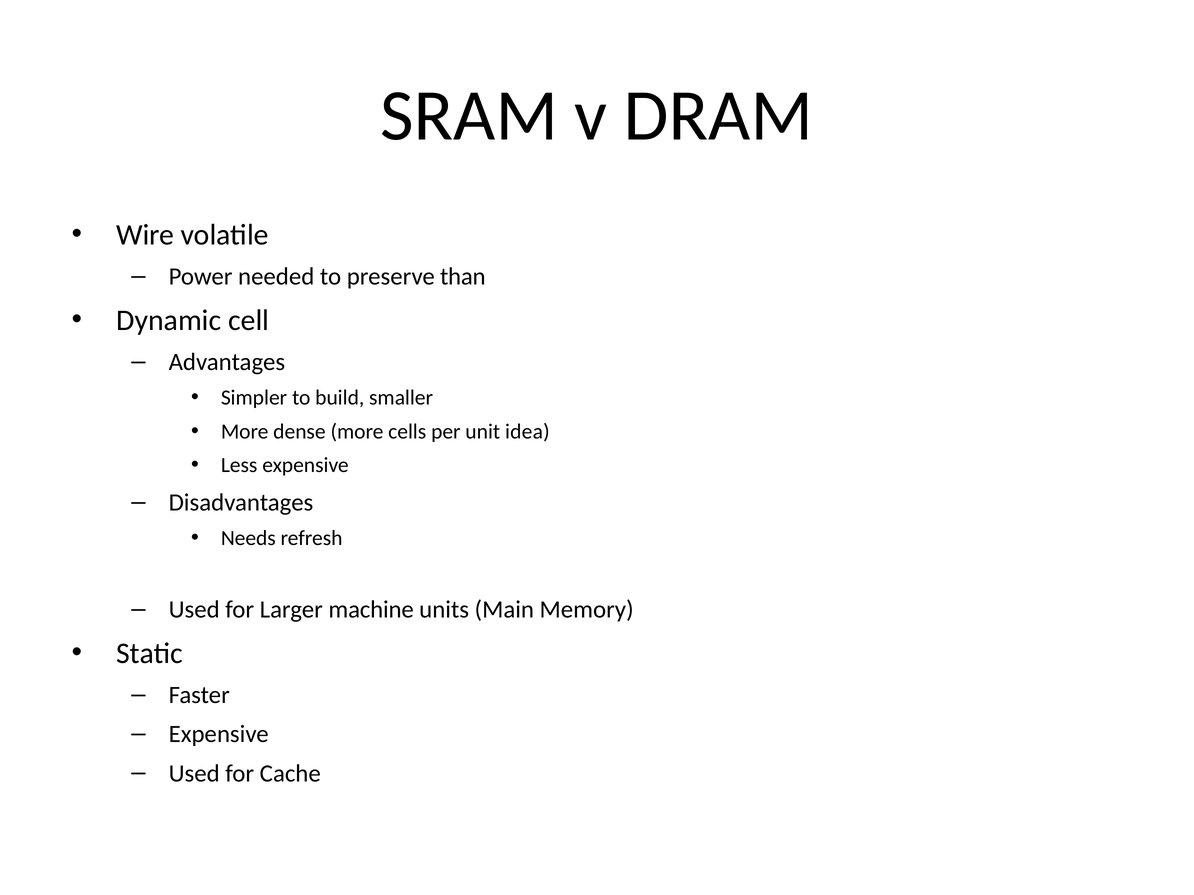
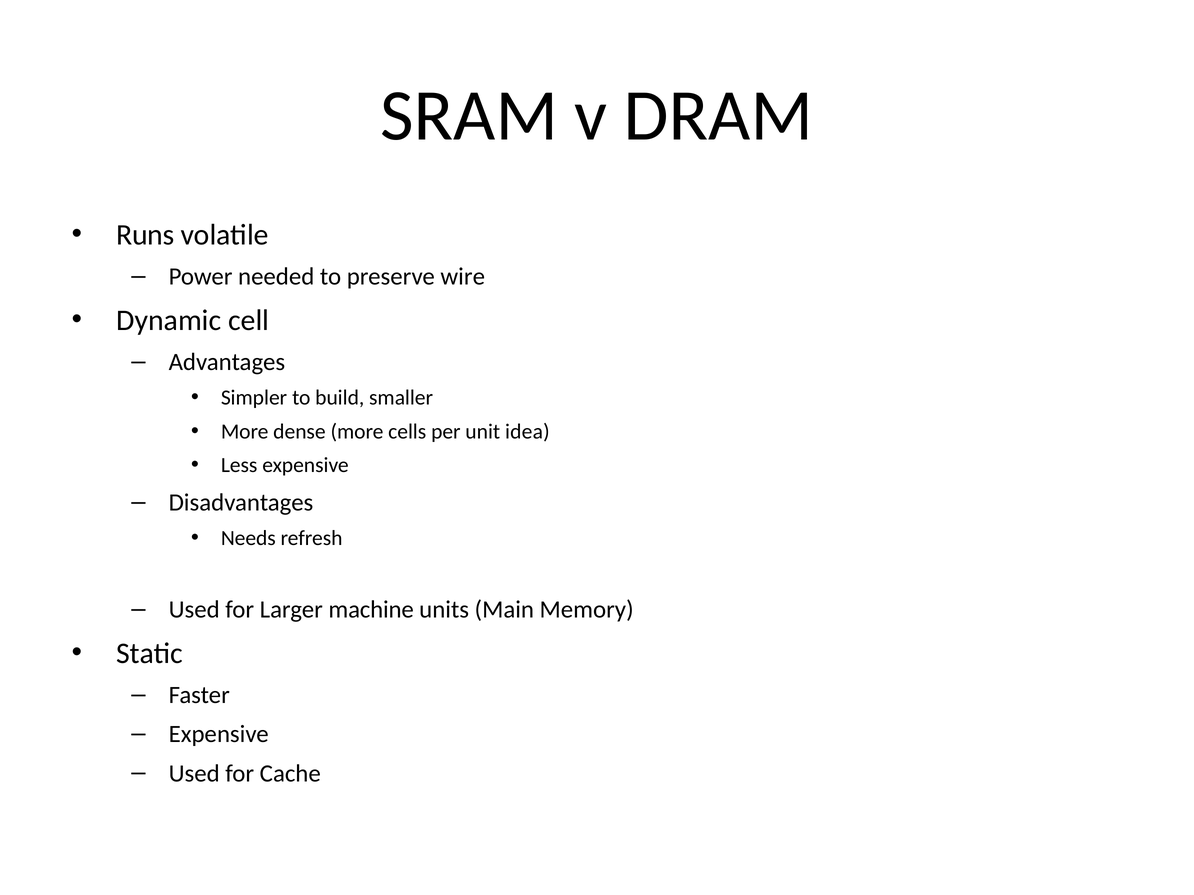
Wire: Wire -> Runs
than: than -> wire
